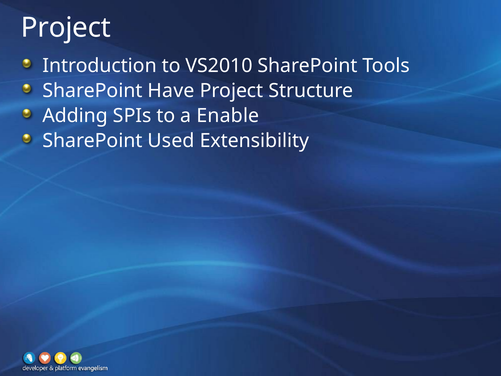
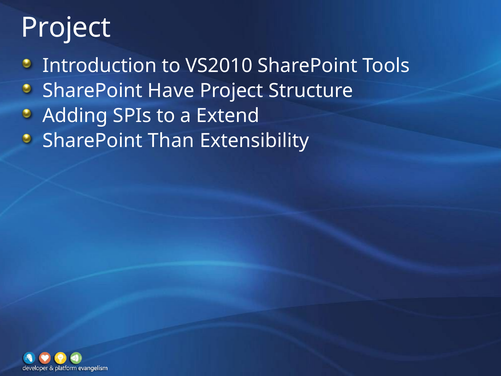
Enable: Enable -> Extend
Used: Used -> Than
